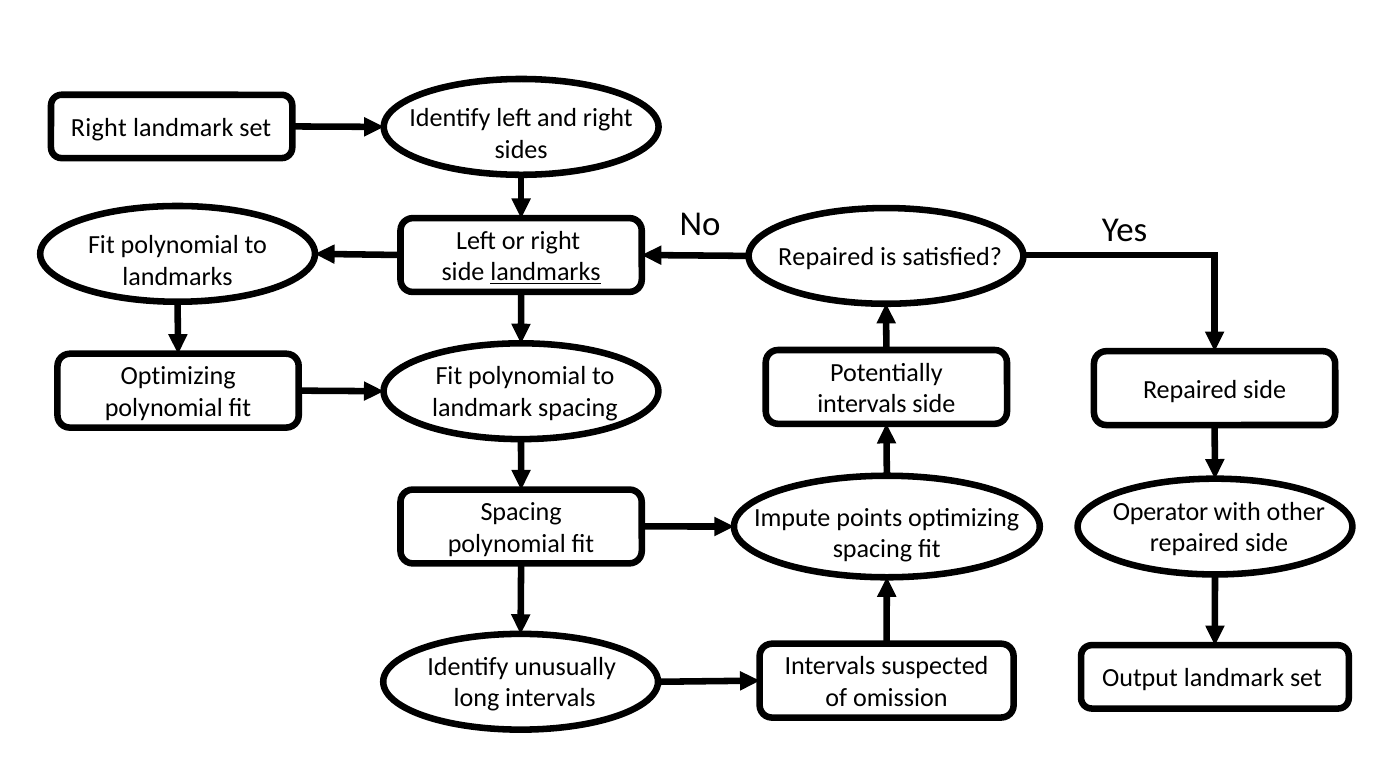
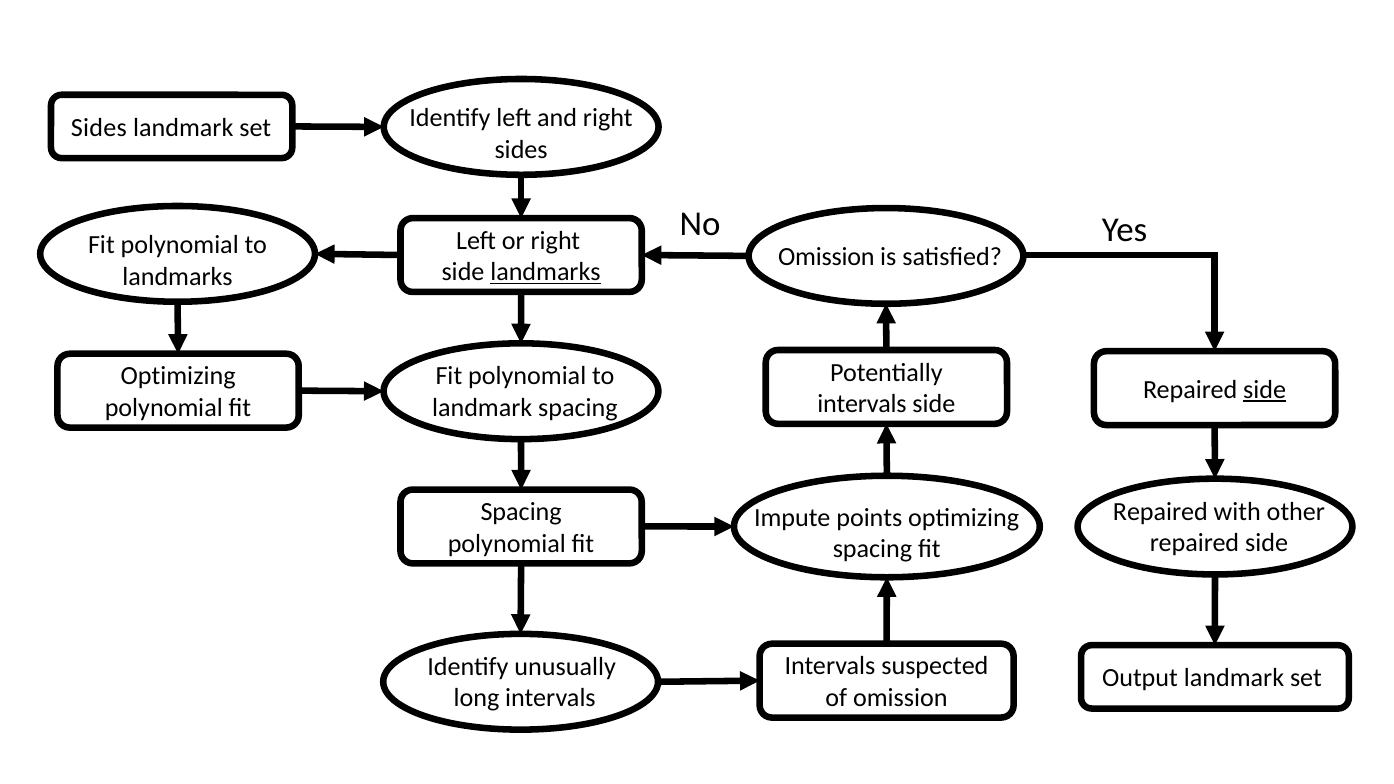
Right at (99, 128): Right -> Sides
Repaired at (826, 257): Repaired -> Omission
side at (1265, 390) underline: none -> present
Operator at (1160, 512): Operator -> Repaired
